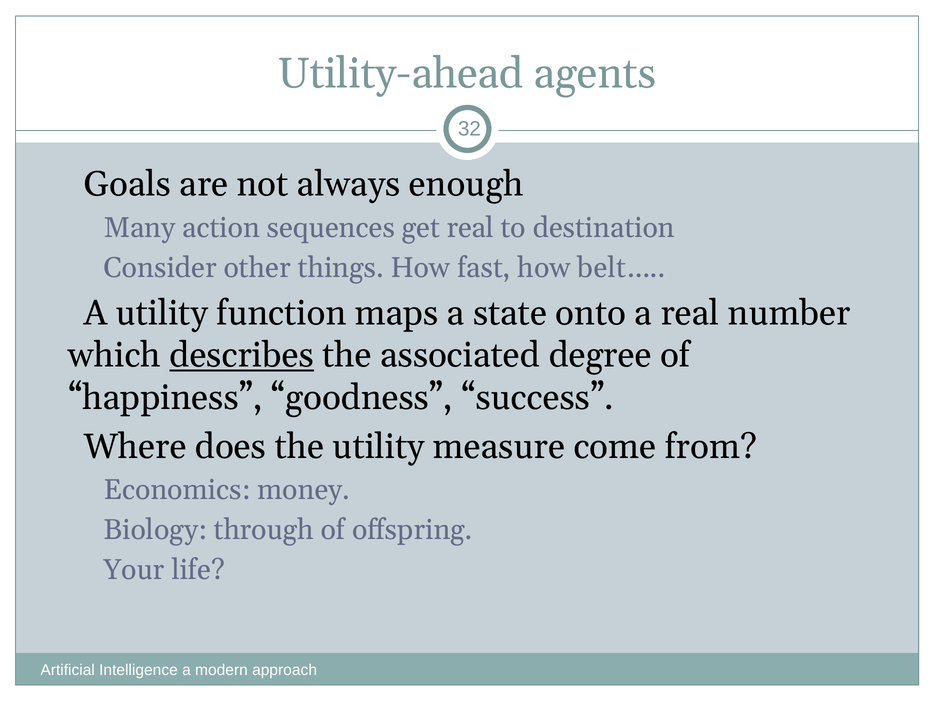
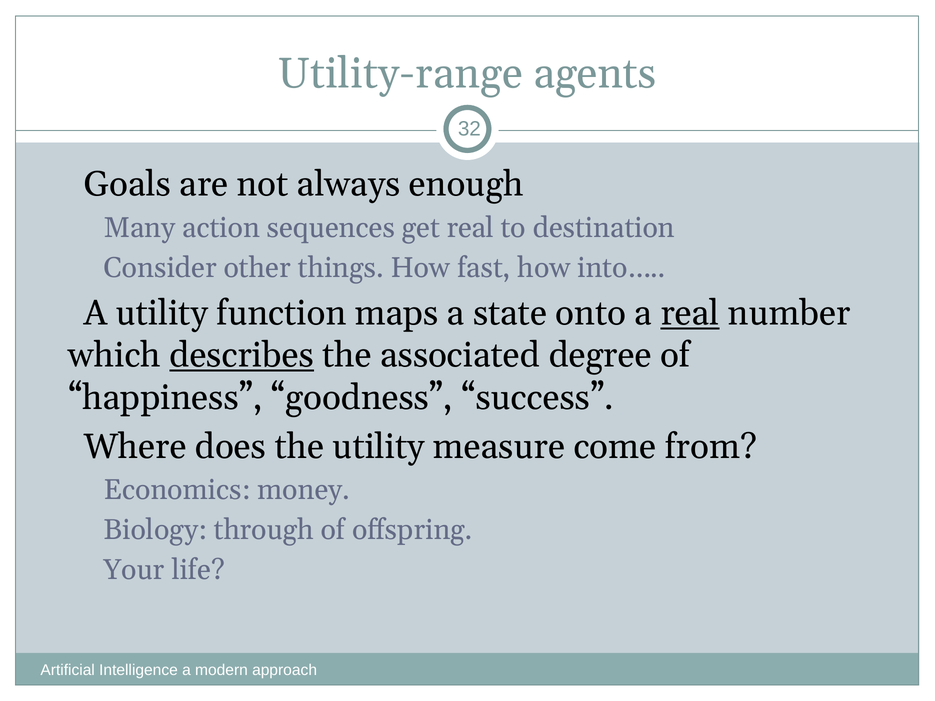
Utility-ahead: Utility-ahead -> Utility-range
belt…: belt… -> into…
real at (690, 313) underline: none -> present
